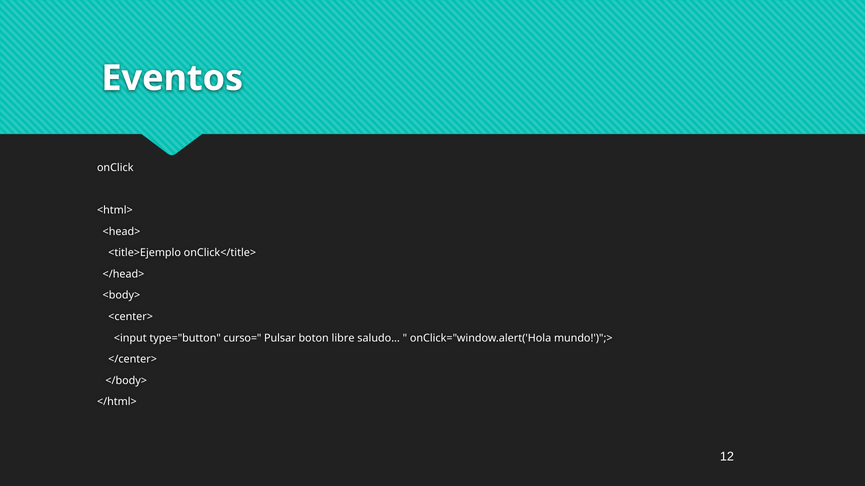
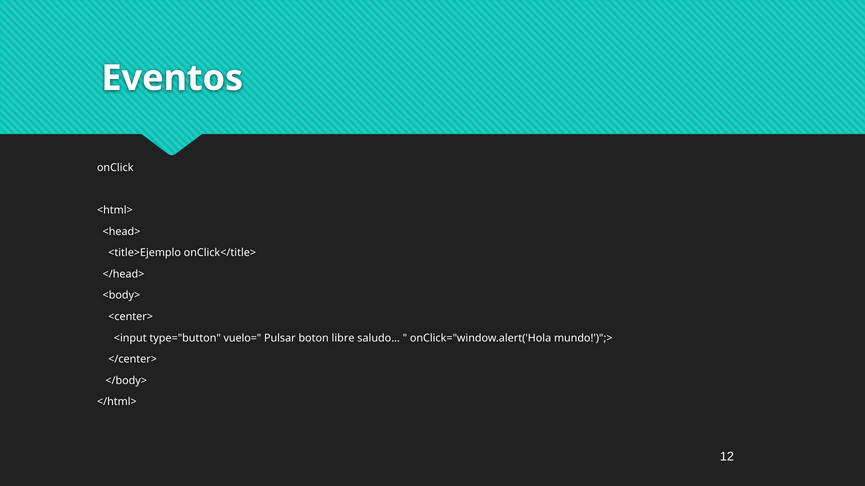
curso=: curso= -> vuelo=
